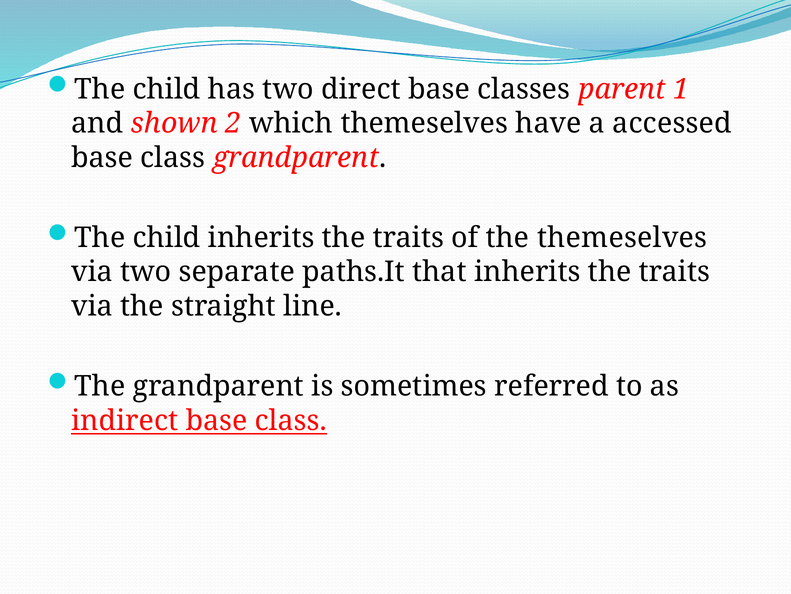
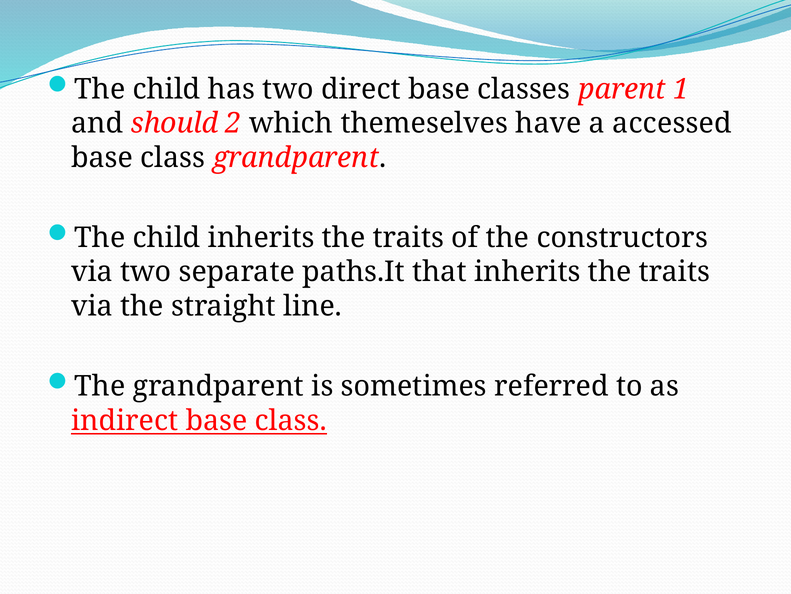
shown: shown -> should
the themeselves: themeselves -> constructors
